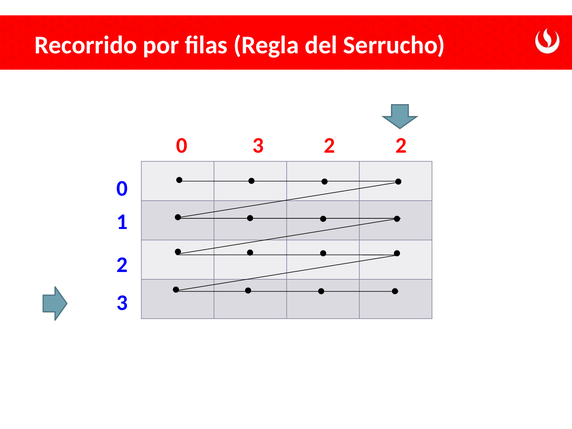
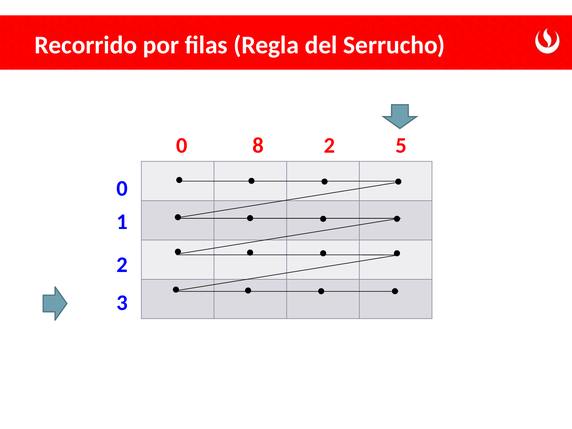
0 3: 3 -> 8
2 2: 2 -> 5
